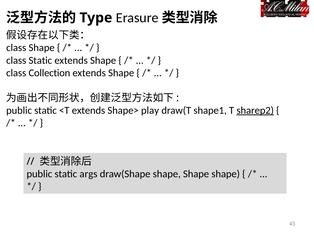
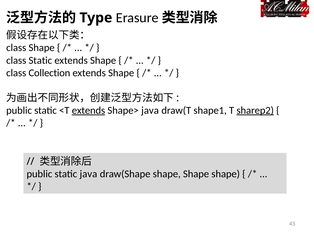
extends at (88, 111) underline: none -> present
Shape> play: play -> java
static args: args -> java
